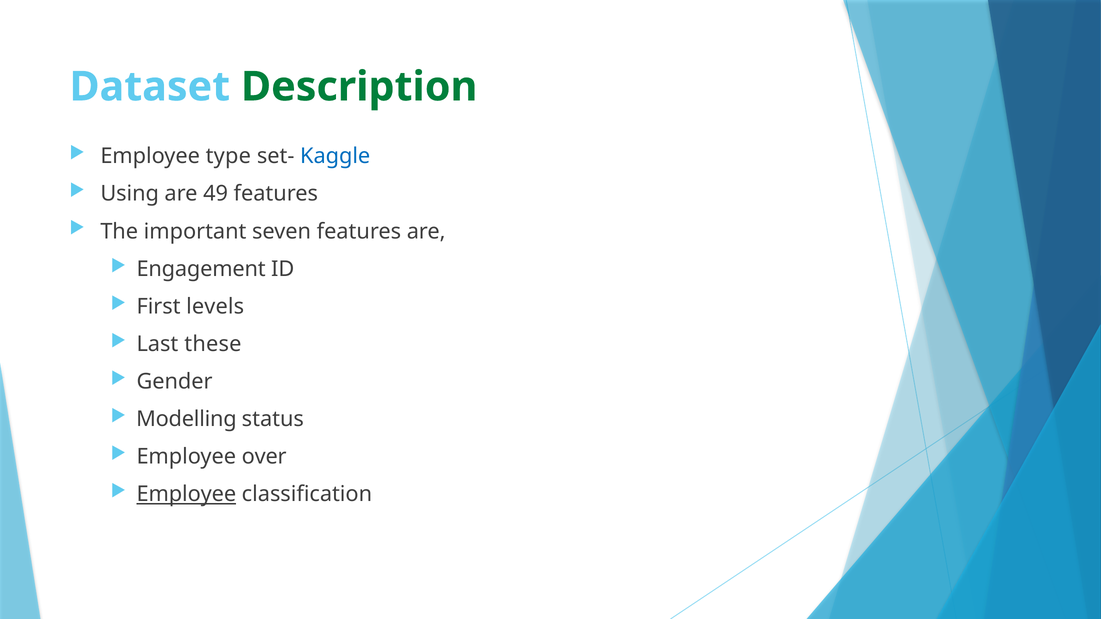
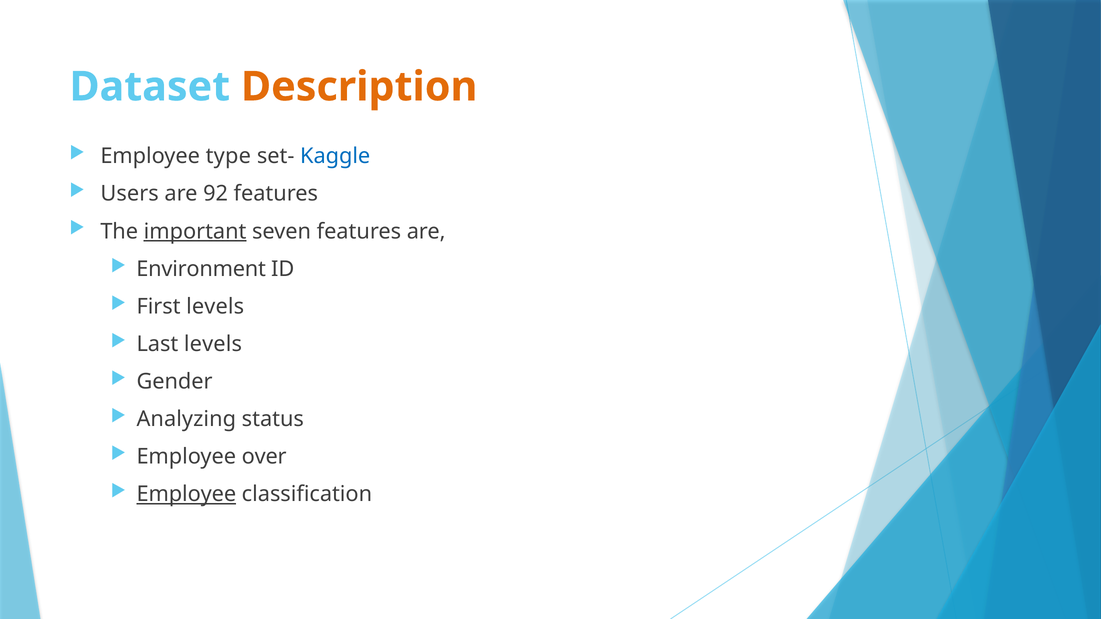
Description colour: green -> orange
Using: Using -> Users
49: 49 -> 92
important underline: none -> present
Engagement: Engagement -> Environment
Last these: these -> levels
Modelling: Modelling -> Analyzing
